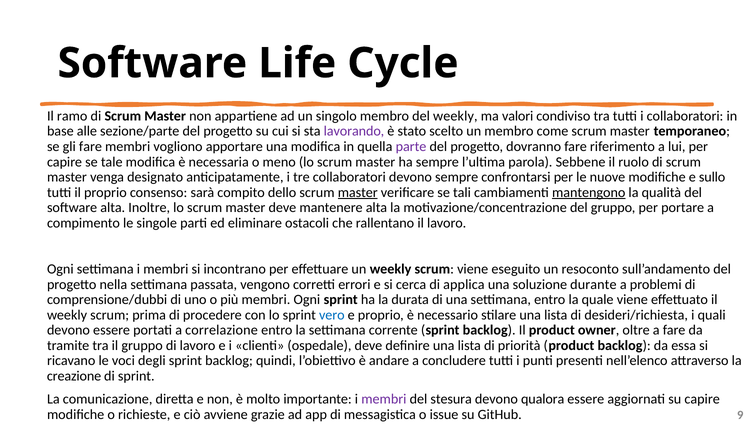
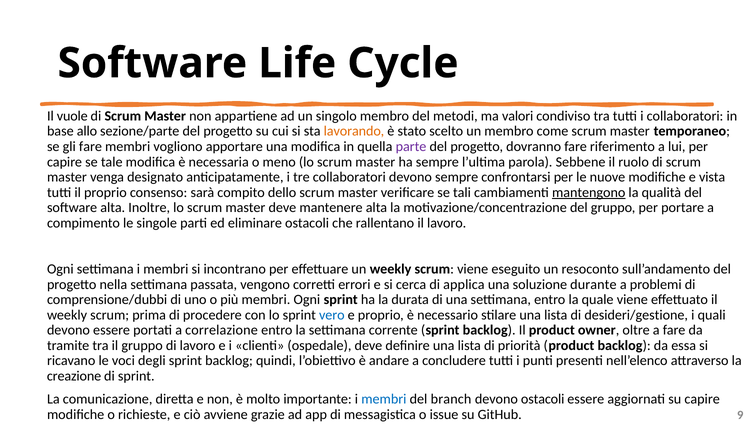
ramo: ramo -> vuole
del weekly: weekly -> metodi
alle: alle -> allo
lavorando colour: purple -> orange
sullo: sullo -> vista
master at (358, 192) underline: present -> none
desideri/richiesta: desideri/richiesta -> desideri/gestione
membri at (384, 399) colour: purple -> blue
stesura: stesura -> branch
devono qualora: qualora -> ostacoli
